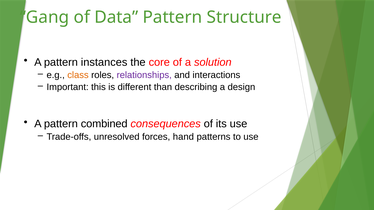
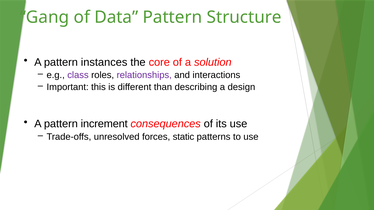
class colour: orange -> purple
combined: combined -> increment
hand: hand -> static
